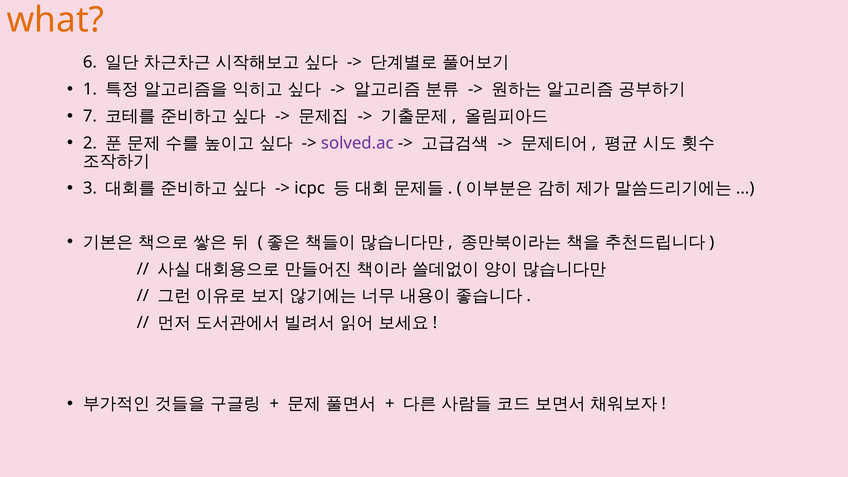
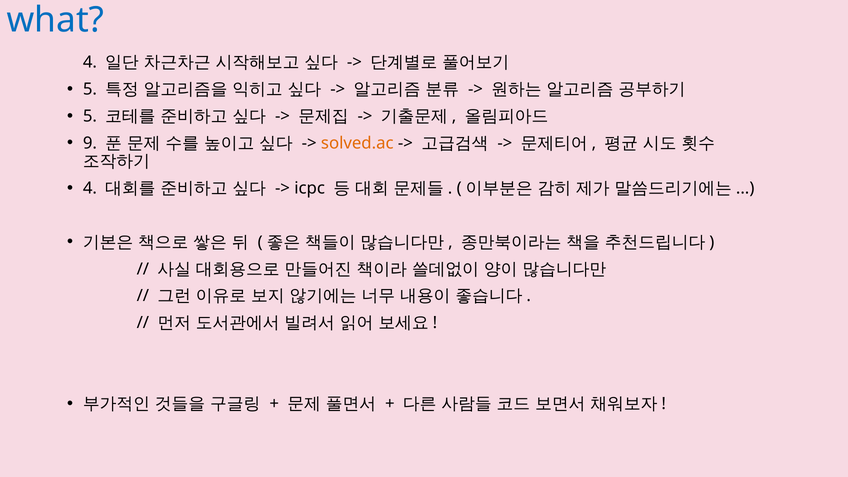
what colour: orange -> blue
6 at (90, 62): 6 -> 4
1 at (90, 89): 1 -> 5
7 at (90, 116): 7 -> 5
2: 2 -> 9
solved.ac colour: purple -> orange
3 at (90, 188): 3 -> 4
